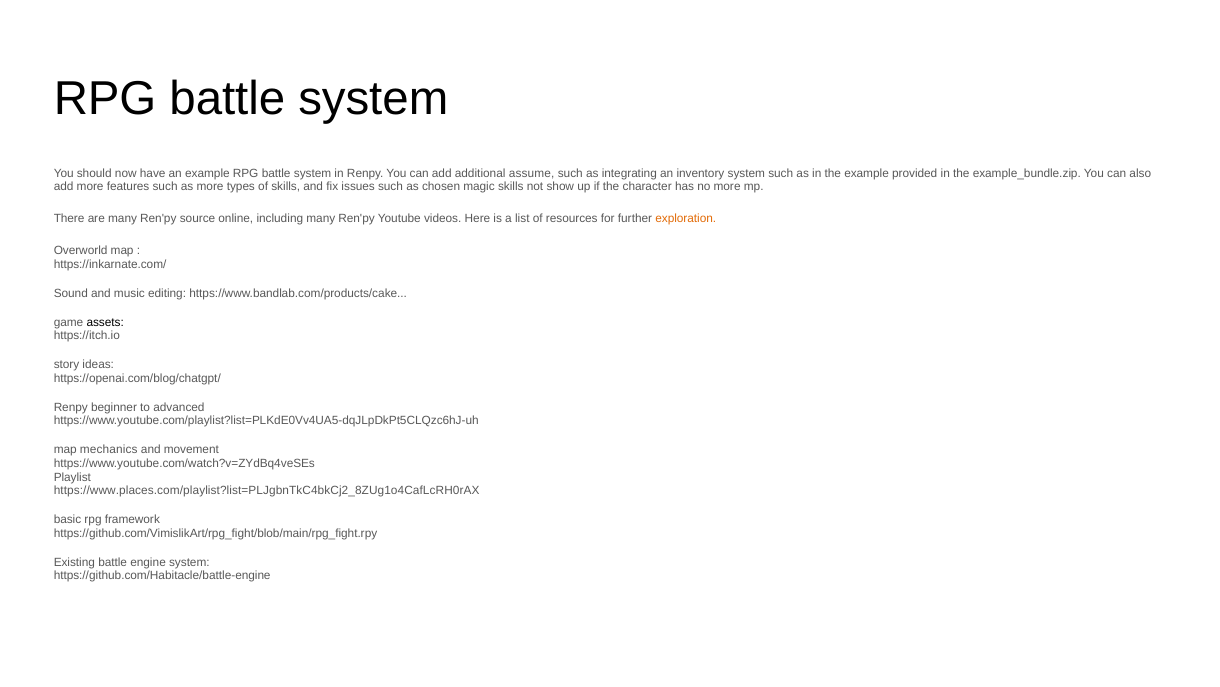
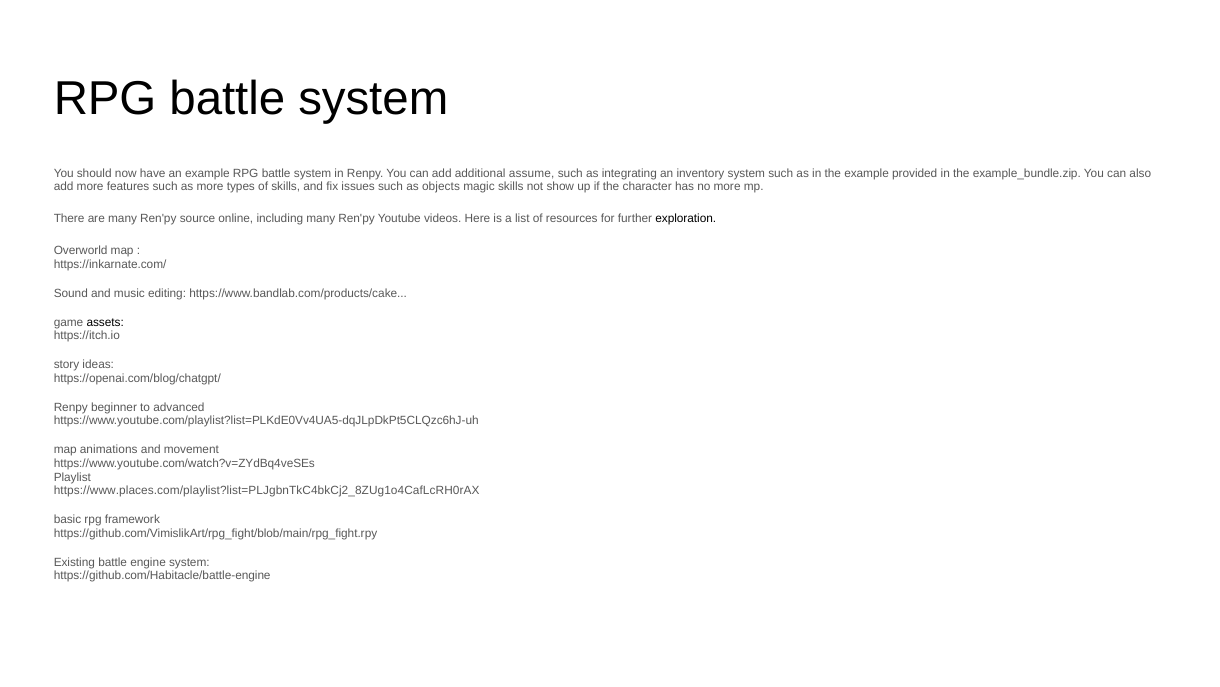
chosen: chosen -> objects
exploration colour: orange -> black
mechanics: mechanics -> animations
